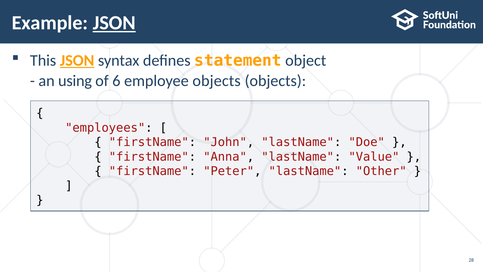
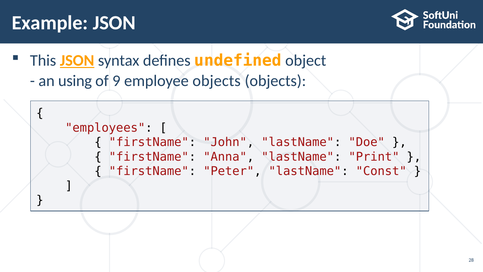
JSON at (114, 23) underline: present -> none
statement: statement -> undefined
6: 6 -> 9
Value: Value -> Print
Other: Other -> Const
